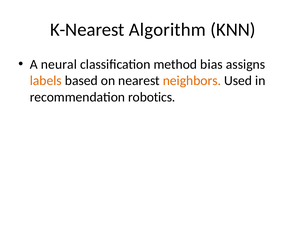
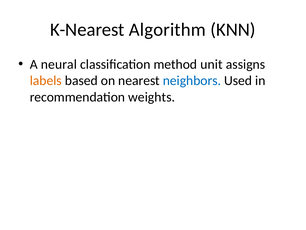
bias: bias -> unit
neighbors colour: orange -> blue
robotics: robotics -> weights
